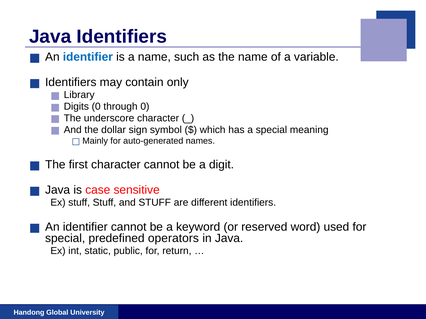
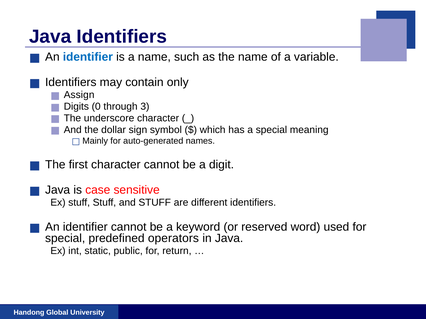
Library: Library -> Assign
through 0: 0 -> 3
